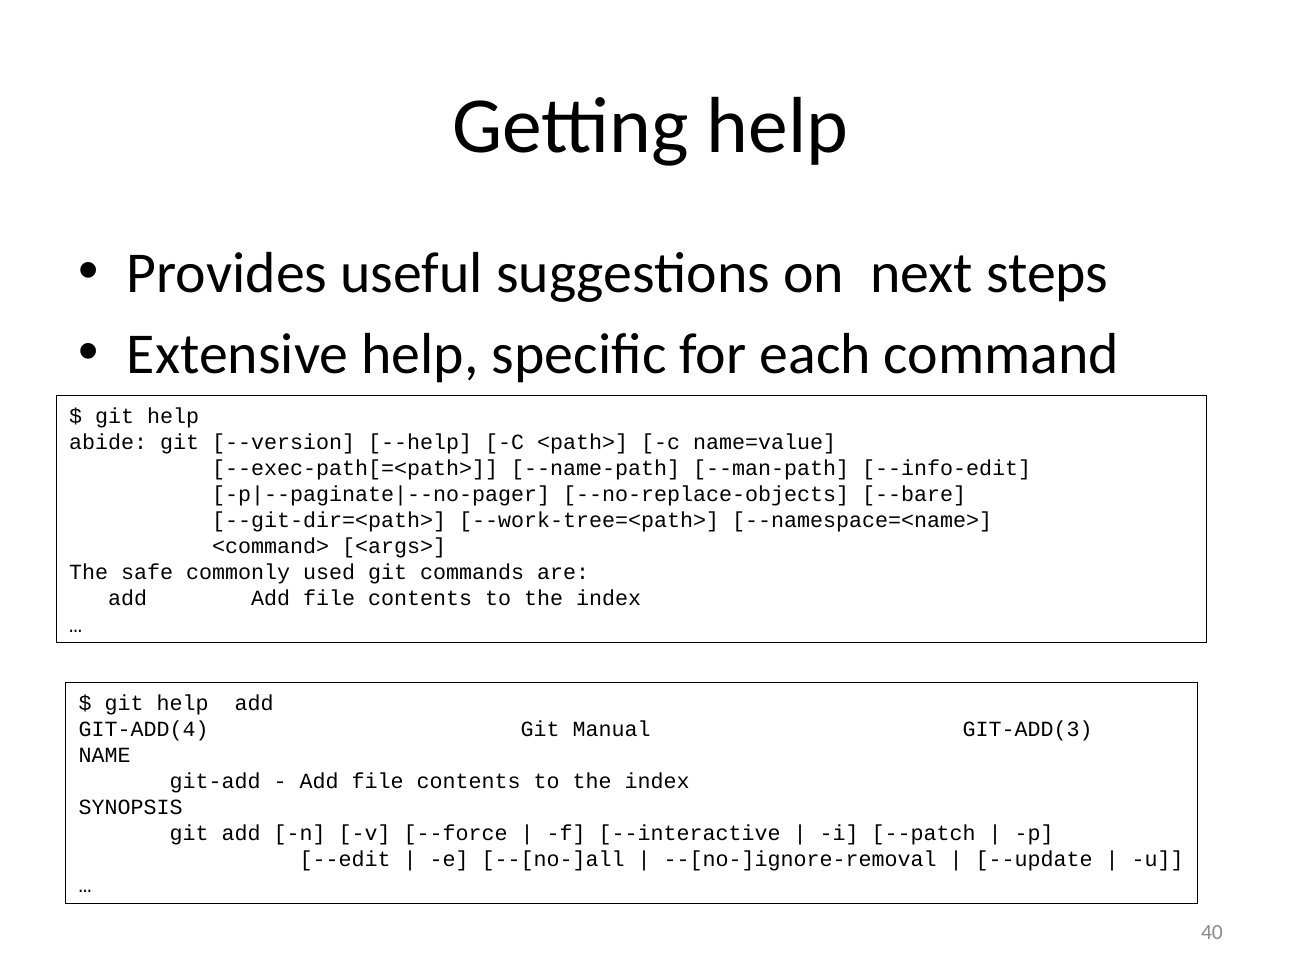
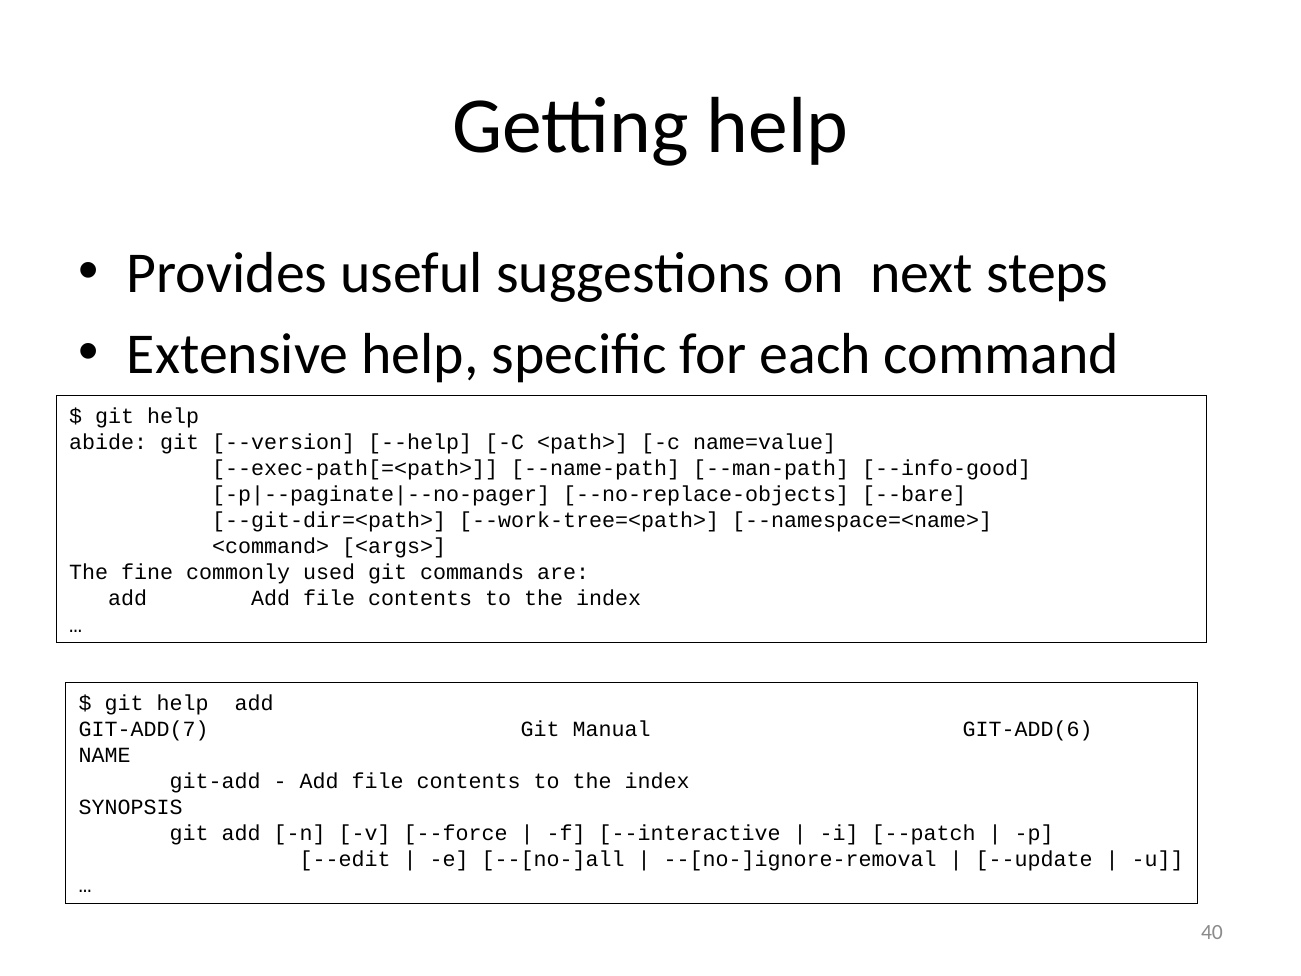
--info-edit: --info-edit -> --info-good
safe: safe -> fine
GIT-ADD(4: GIT-ADD(4 -> GIT-ADD(7
GIT-ADD(3: GIT-ADD(3 -> GIT-ADD(6
